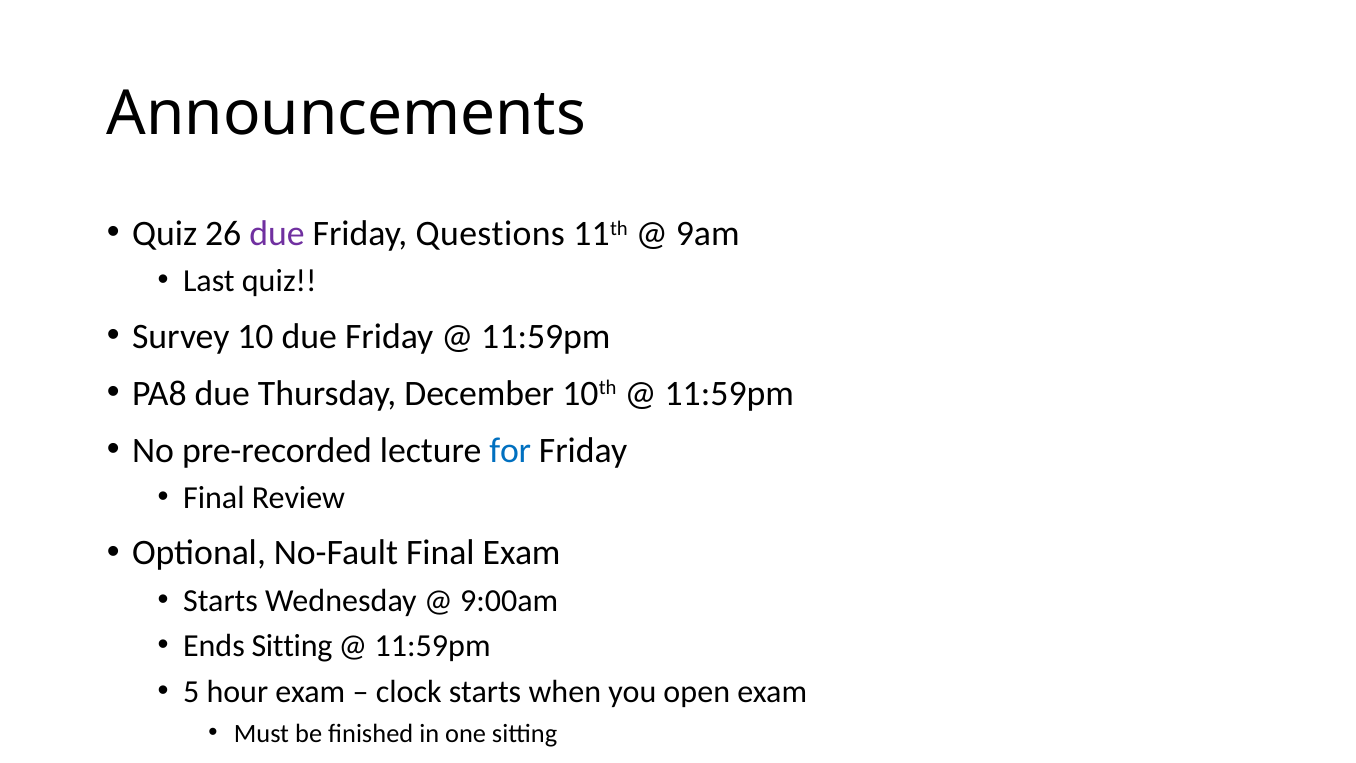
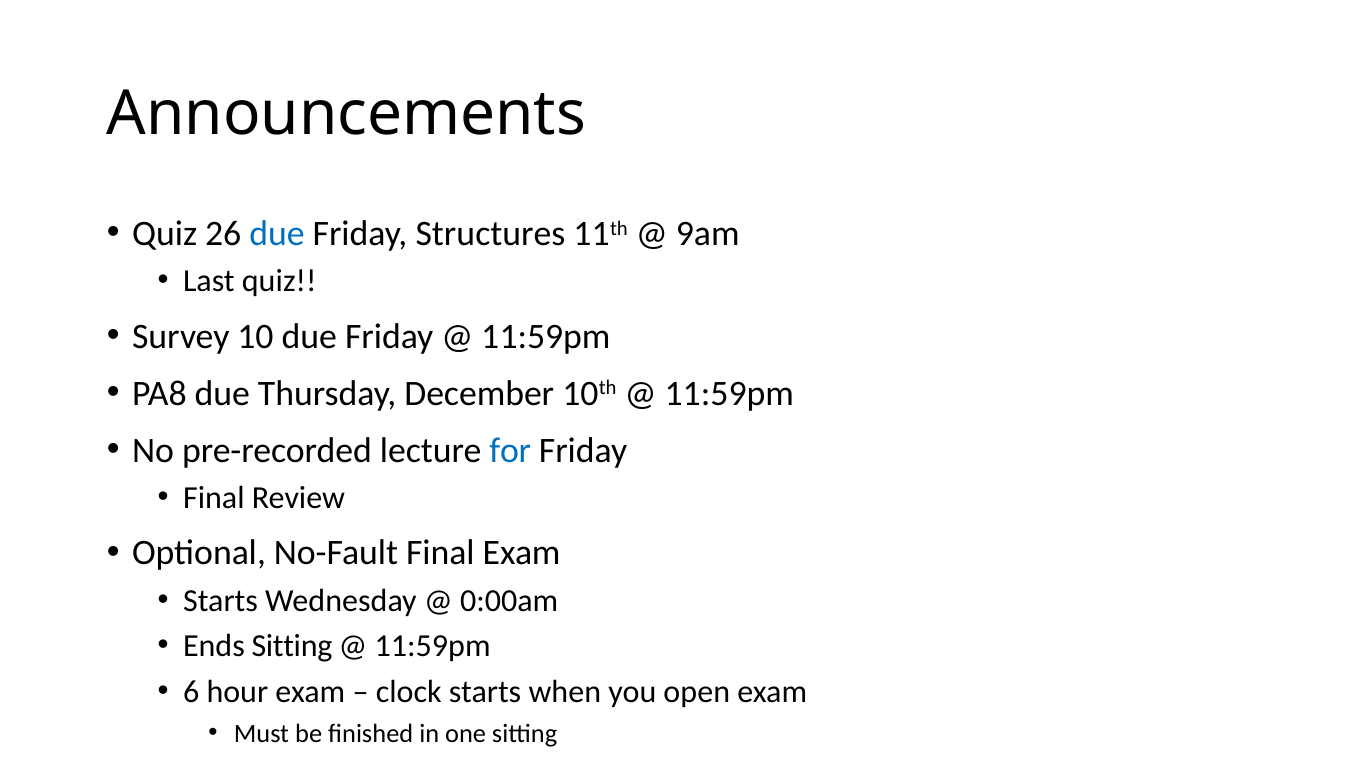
due at (277, 234) colour: purple -> blue
Questions: Questions -> Structures
9:00am: 9:00am -> 0:00am
5: 5 -> 6
